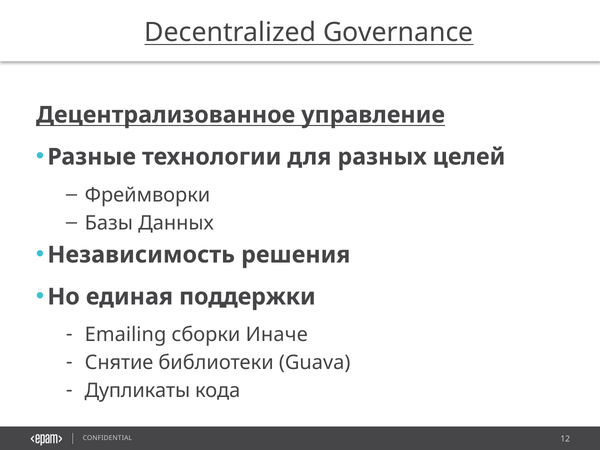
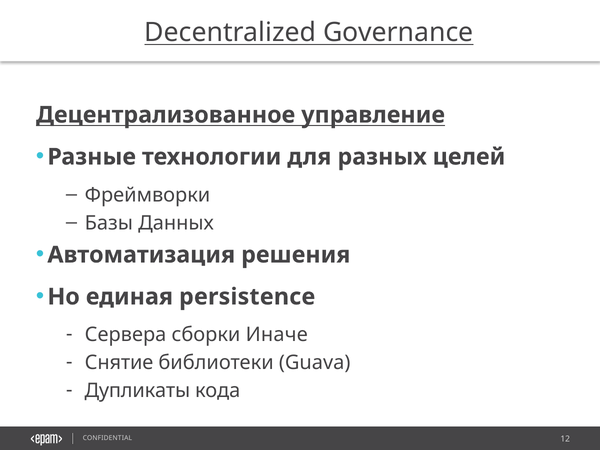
Независимость: Независимость -> Автоматизация
поддержки: поддержки -> persistence
Emailing: Emailing -> Сервера
